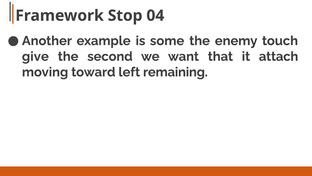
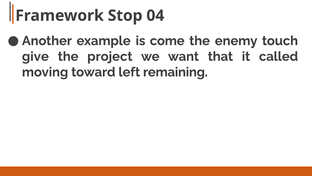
some: some -> come
second: second -> project
attach: attach -> called
